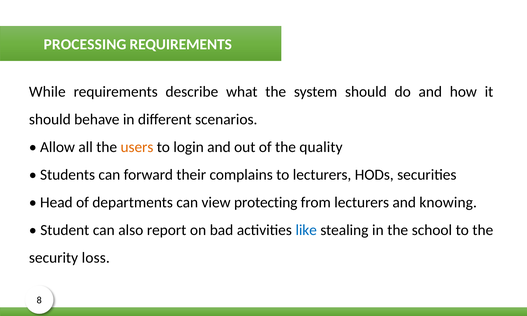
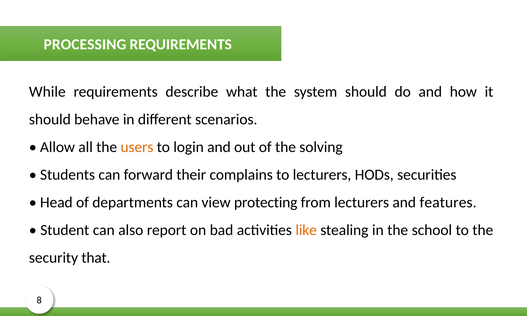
quality: quality -> solving
knowing: knowing -> features
like colour: blue -> orange
loss: loss -> that
